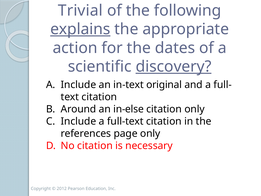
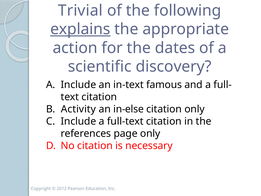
discovery underline: present -> none
original: original -> famous
Around: Around -> Activity
